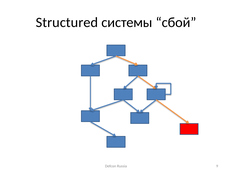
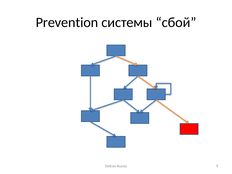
Structured: Structured -> Prevention
